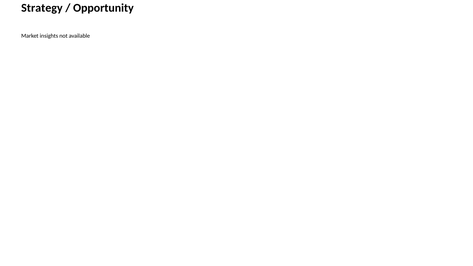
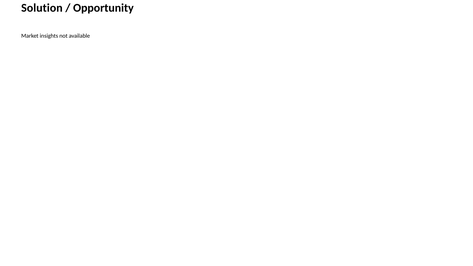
Strategy: Strategy -> Solution
